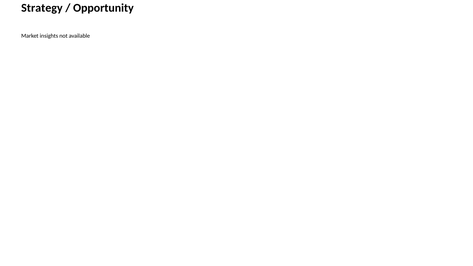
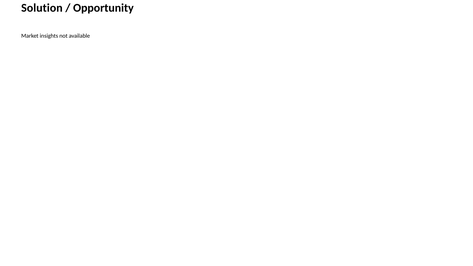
Strategy: Strategy -> Solution
